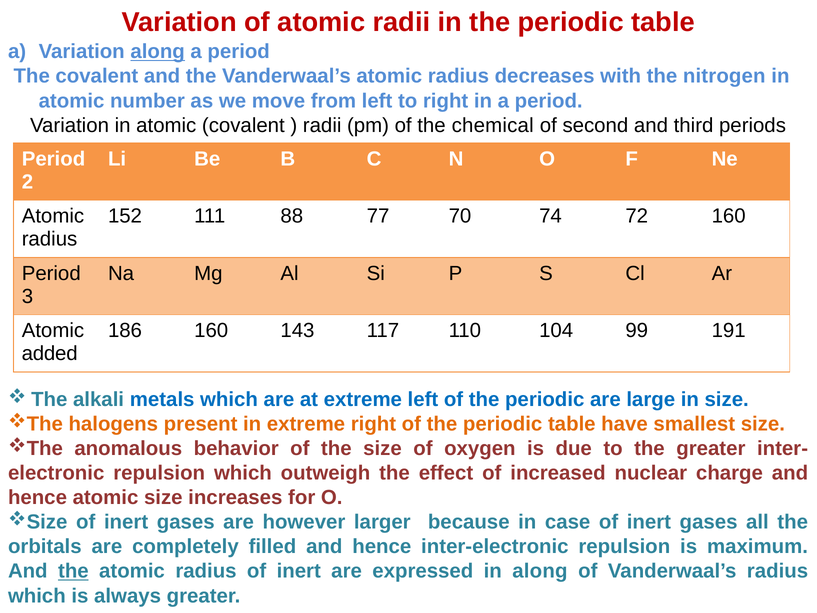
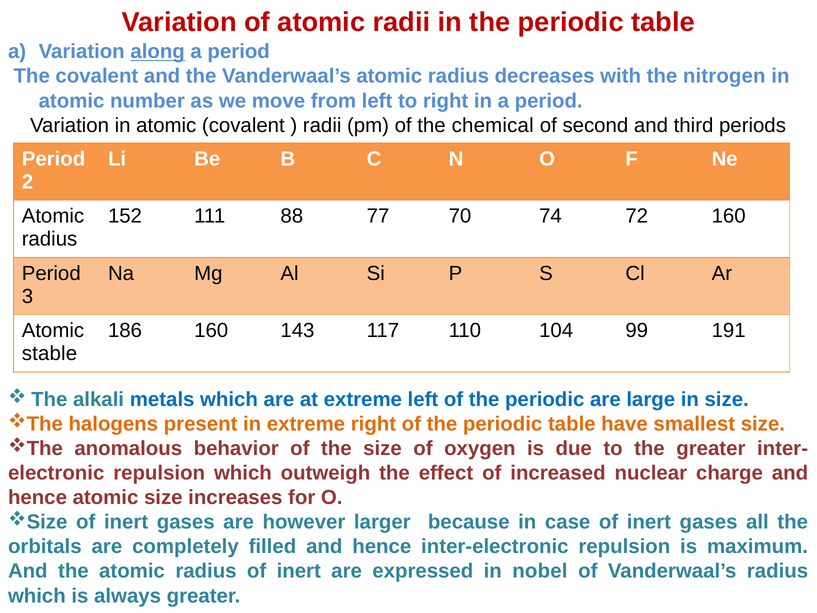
added: added -> stable
the at (73, 571) underline: present -> none
in along: along -> nobel
